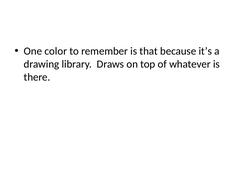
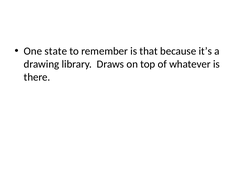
color: color -> state
